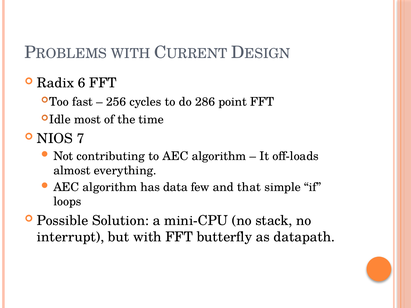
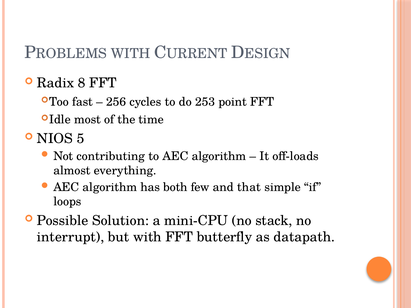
6: 6 -> 8
286: 286 -> 253
7: 7 -> 5
data: data -> both
